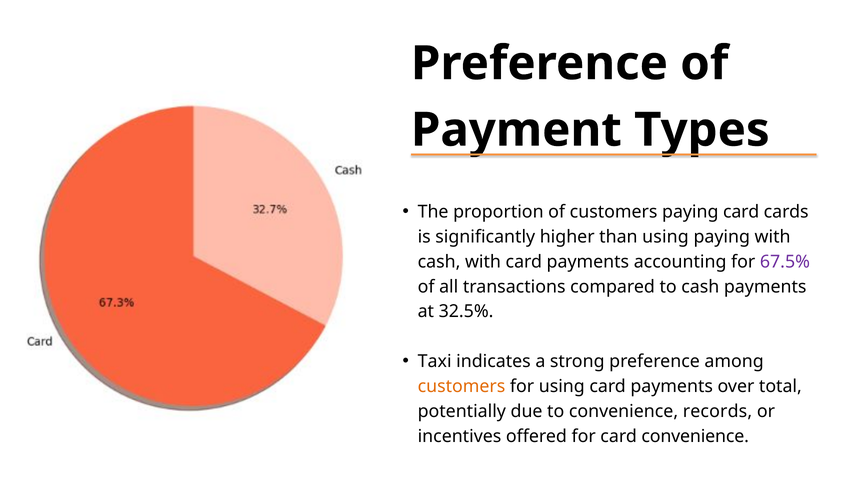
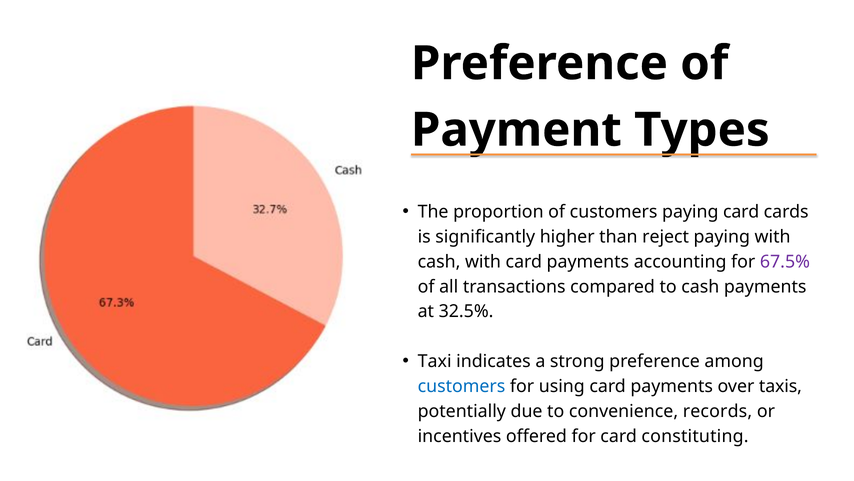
than using: using -> reject
customers at (461, 386) colour: orange -> blue
total: total -> taxis
card convenience: convenience -> constituting
